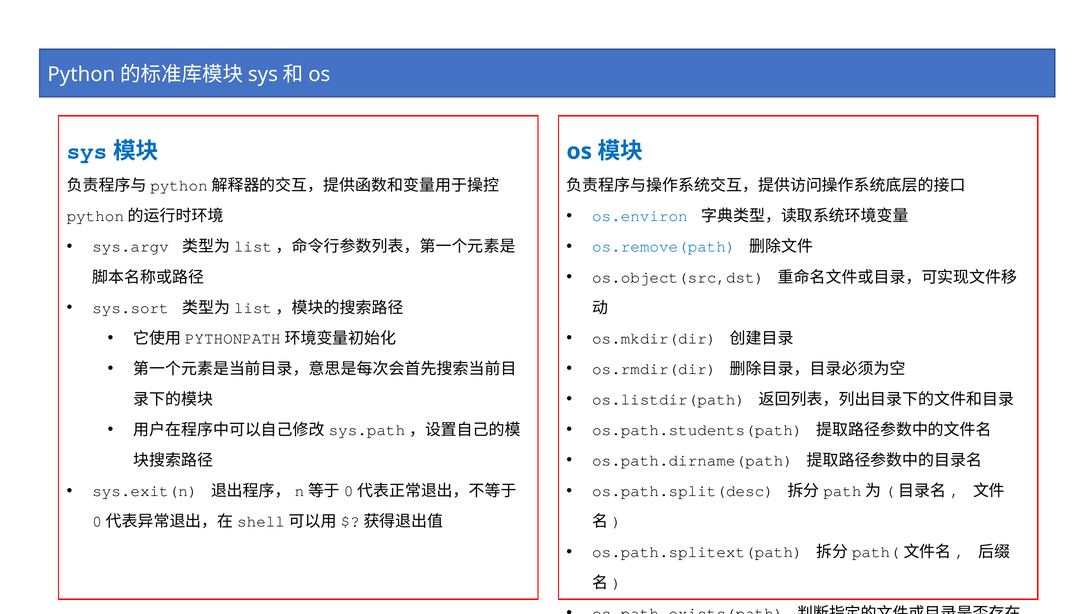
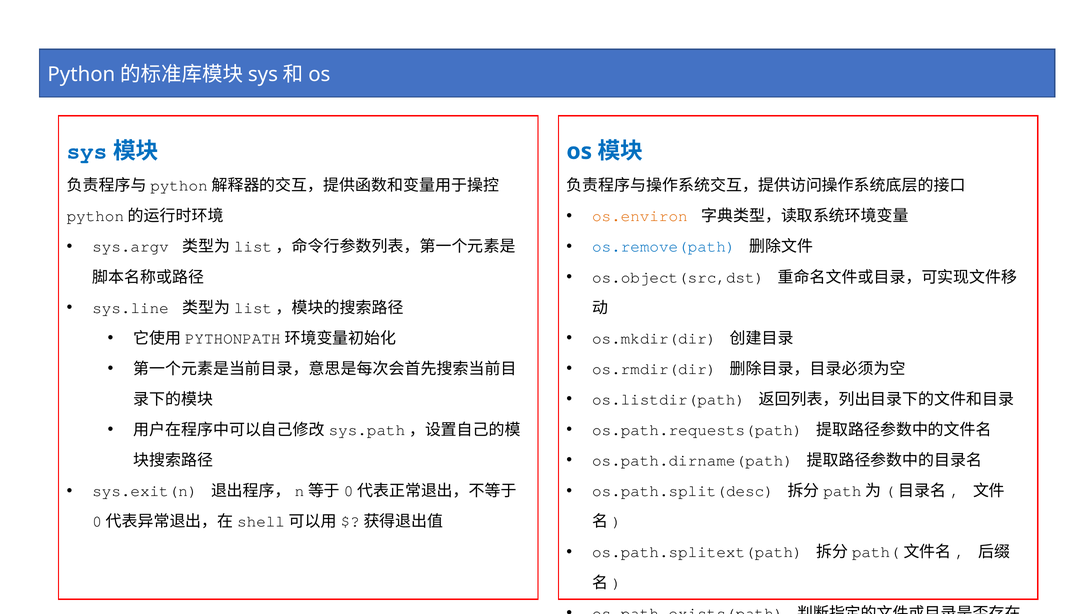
os.environ colour: blue -> orange
sys.sort: sys.sort -> sys.line
os.path.students(path: os.path.students(path -> os.path.requests(path
